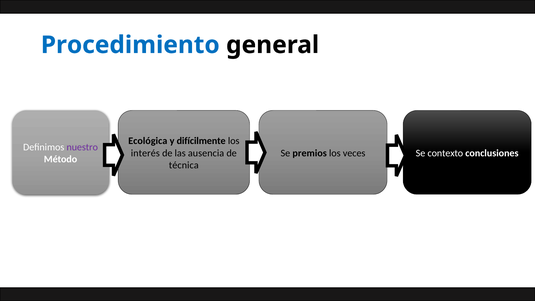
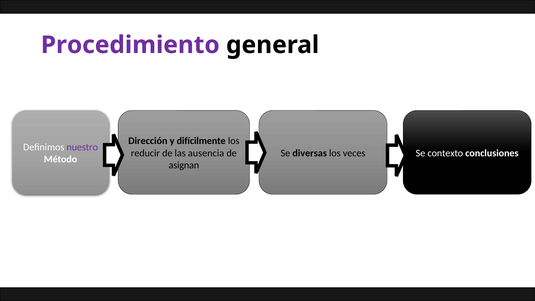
Procedimiento colour: blue -> purple
Ecológica: Ecológica -> Dirección
interés: interés -> reducir
premios: premios -> diversas
técnica: técnica -> asignan
